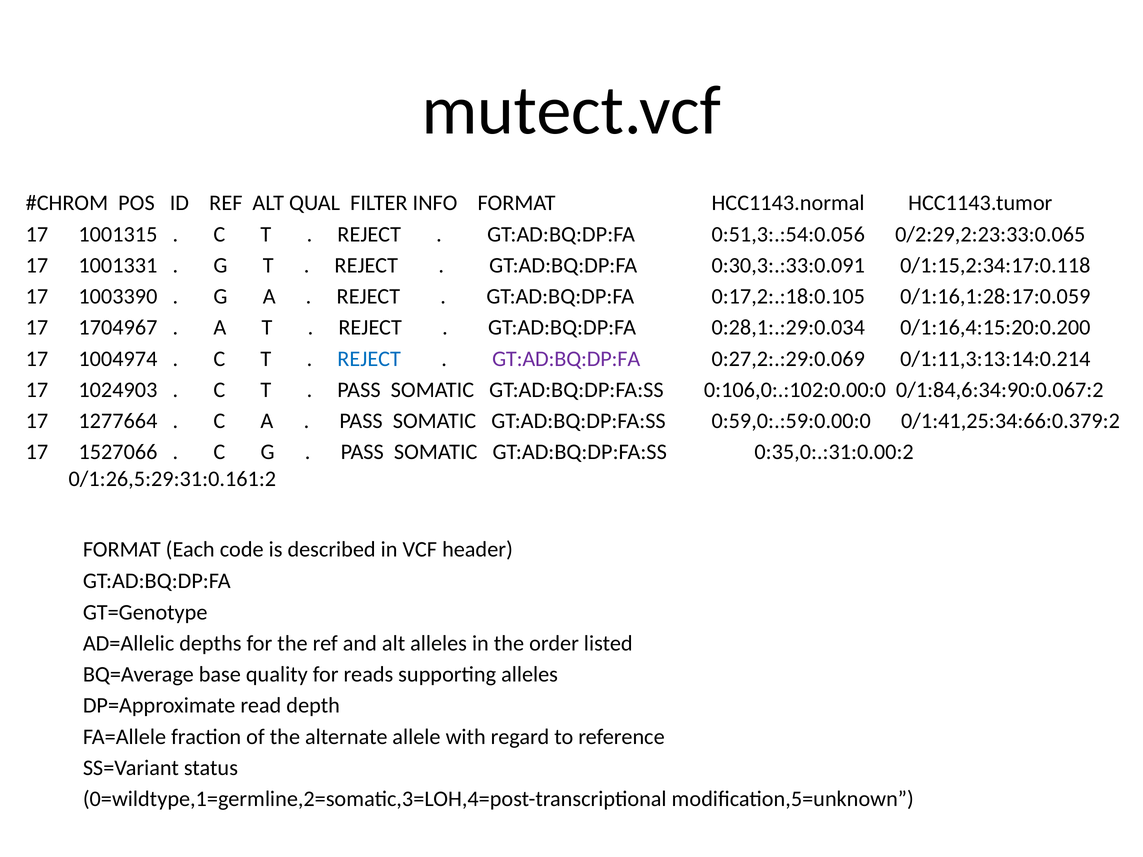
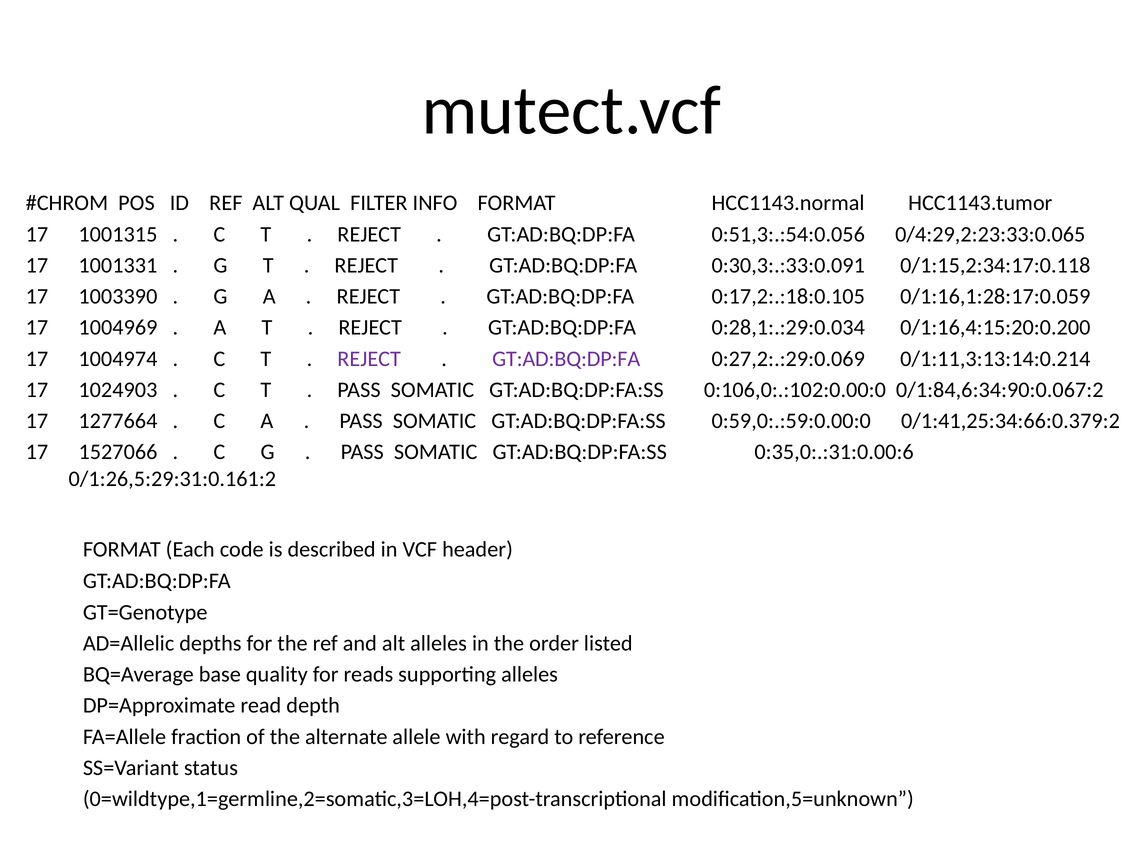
0/2:29,2:23:33:0.065: 0/2:29,2:23:33:0.065 -> 0/4:29,2:23:33:0.065
1704967: 1704967 -> 1004969
REJECT at (369, 359) colour: blue -> purple
0:35,0:.:31:0.00:2: 0:35,0:.:31:0.00:2 -> 0:35,0:.:31:0.00:6
